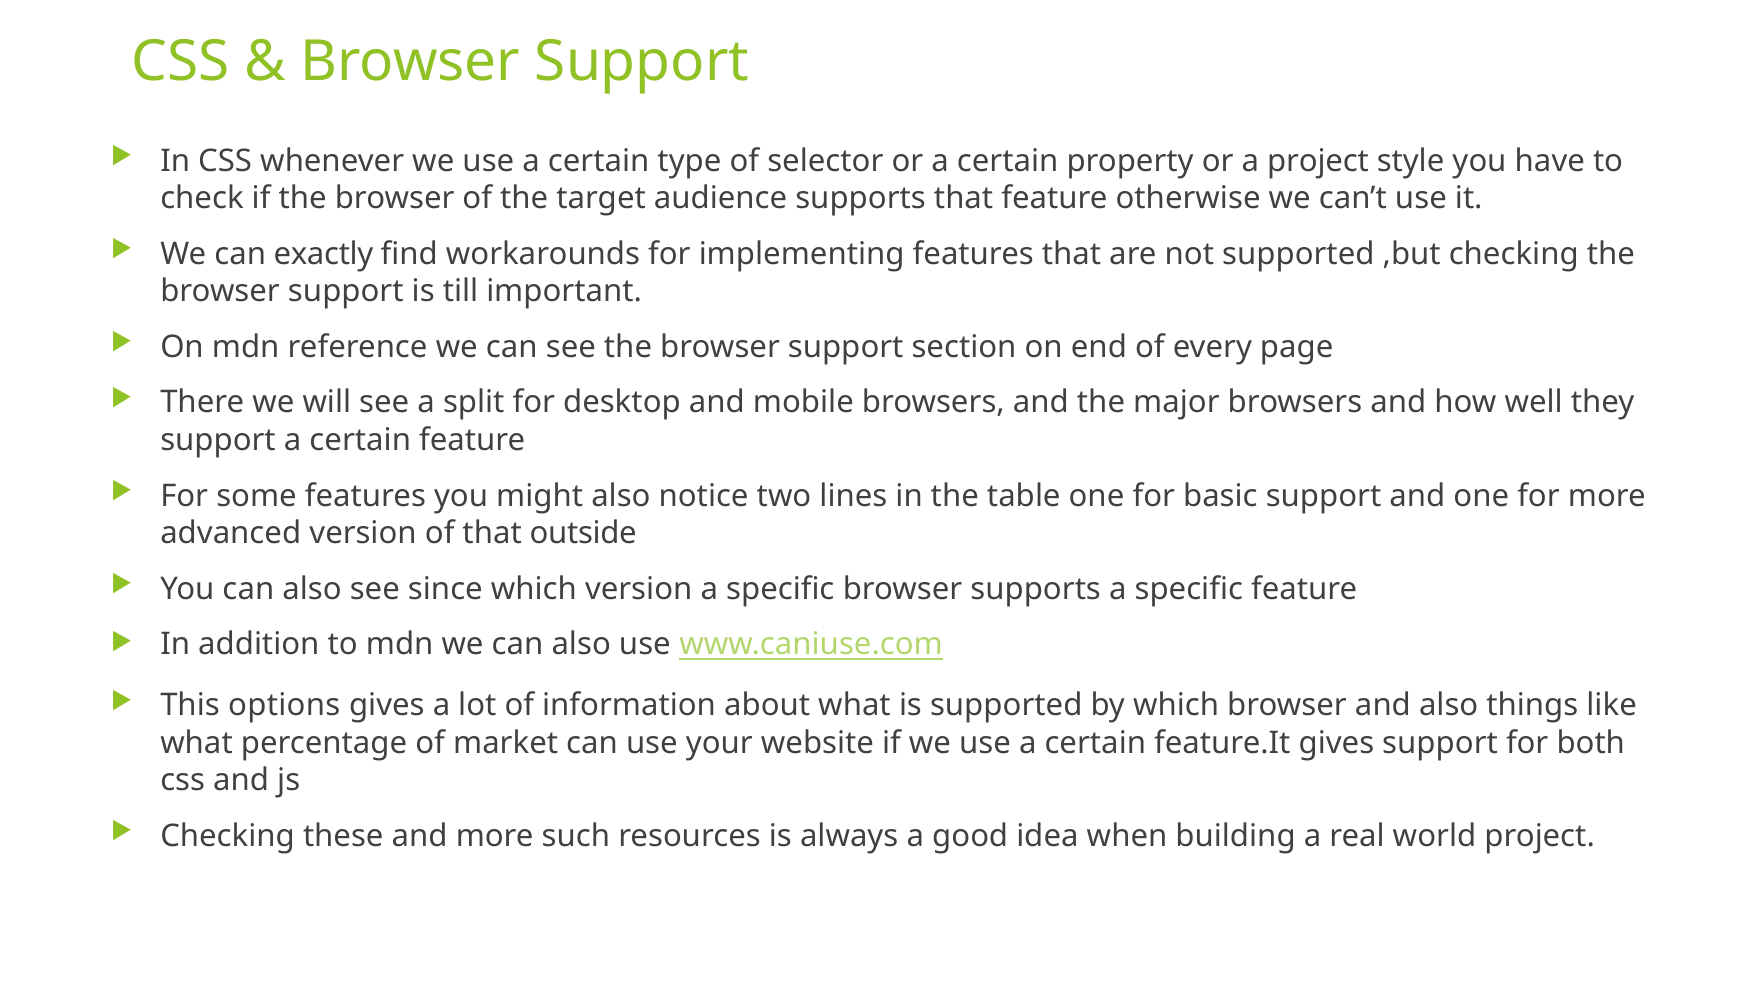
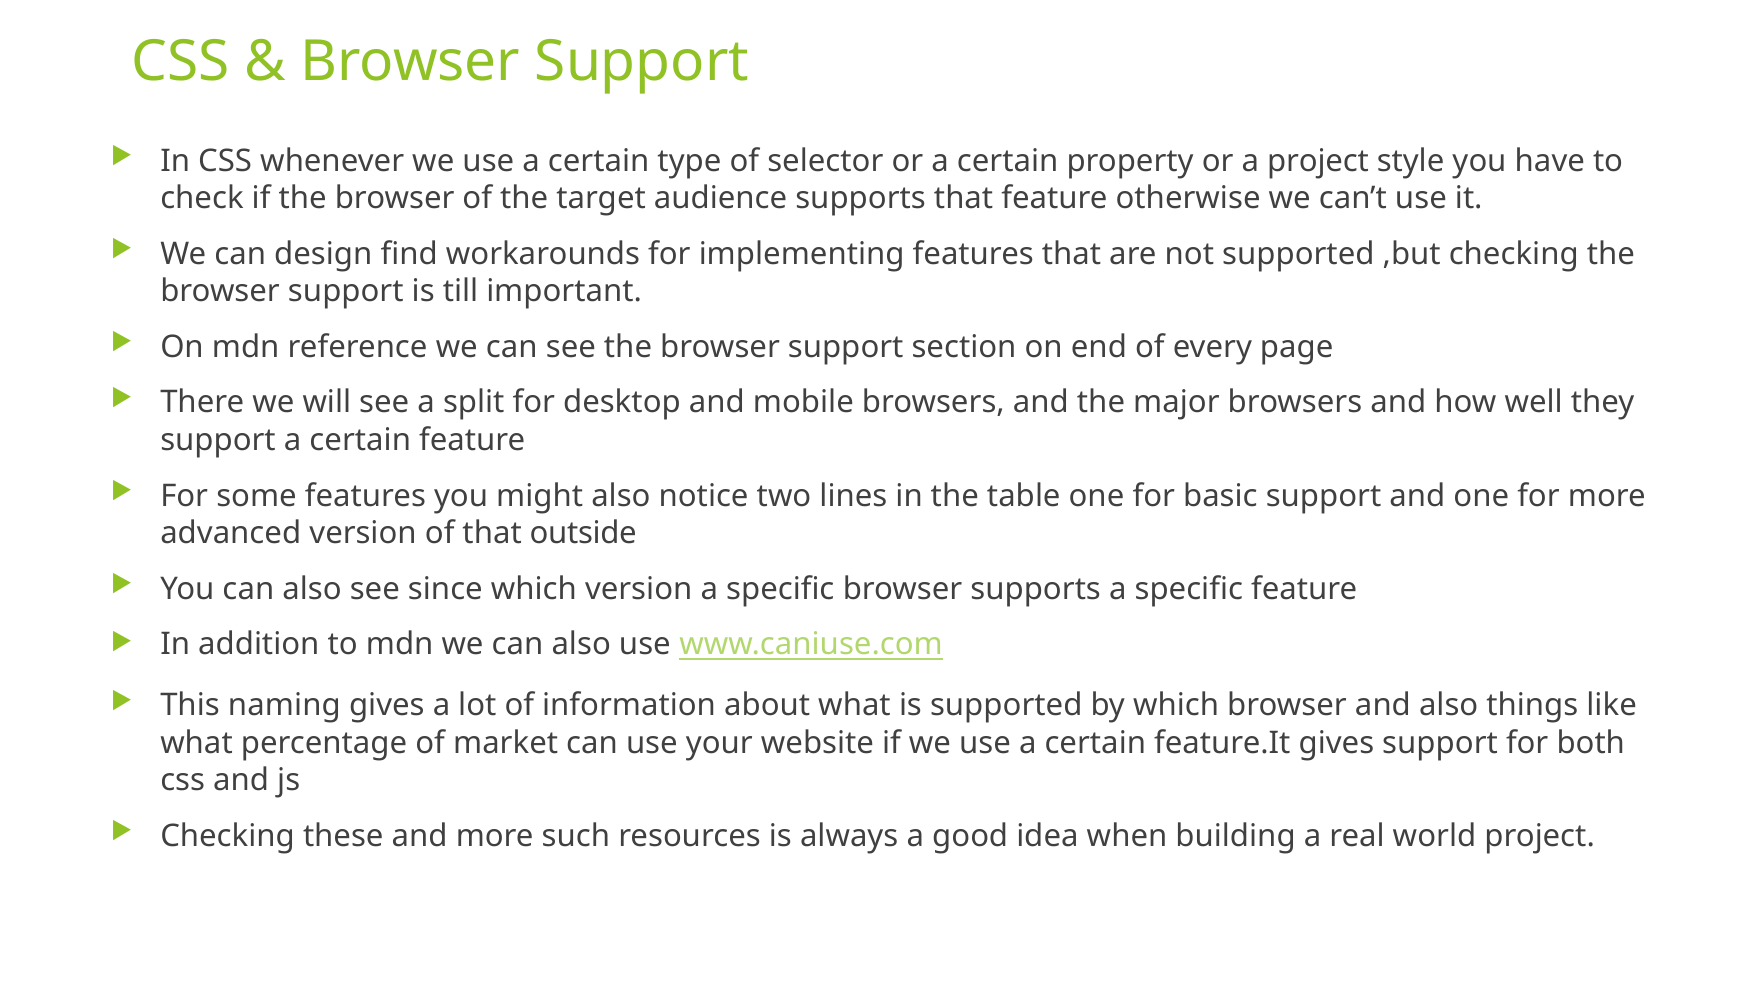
exactly: exactly -> design
options: options -> naming
